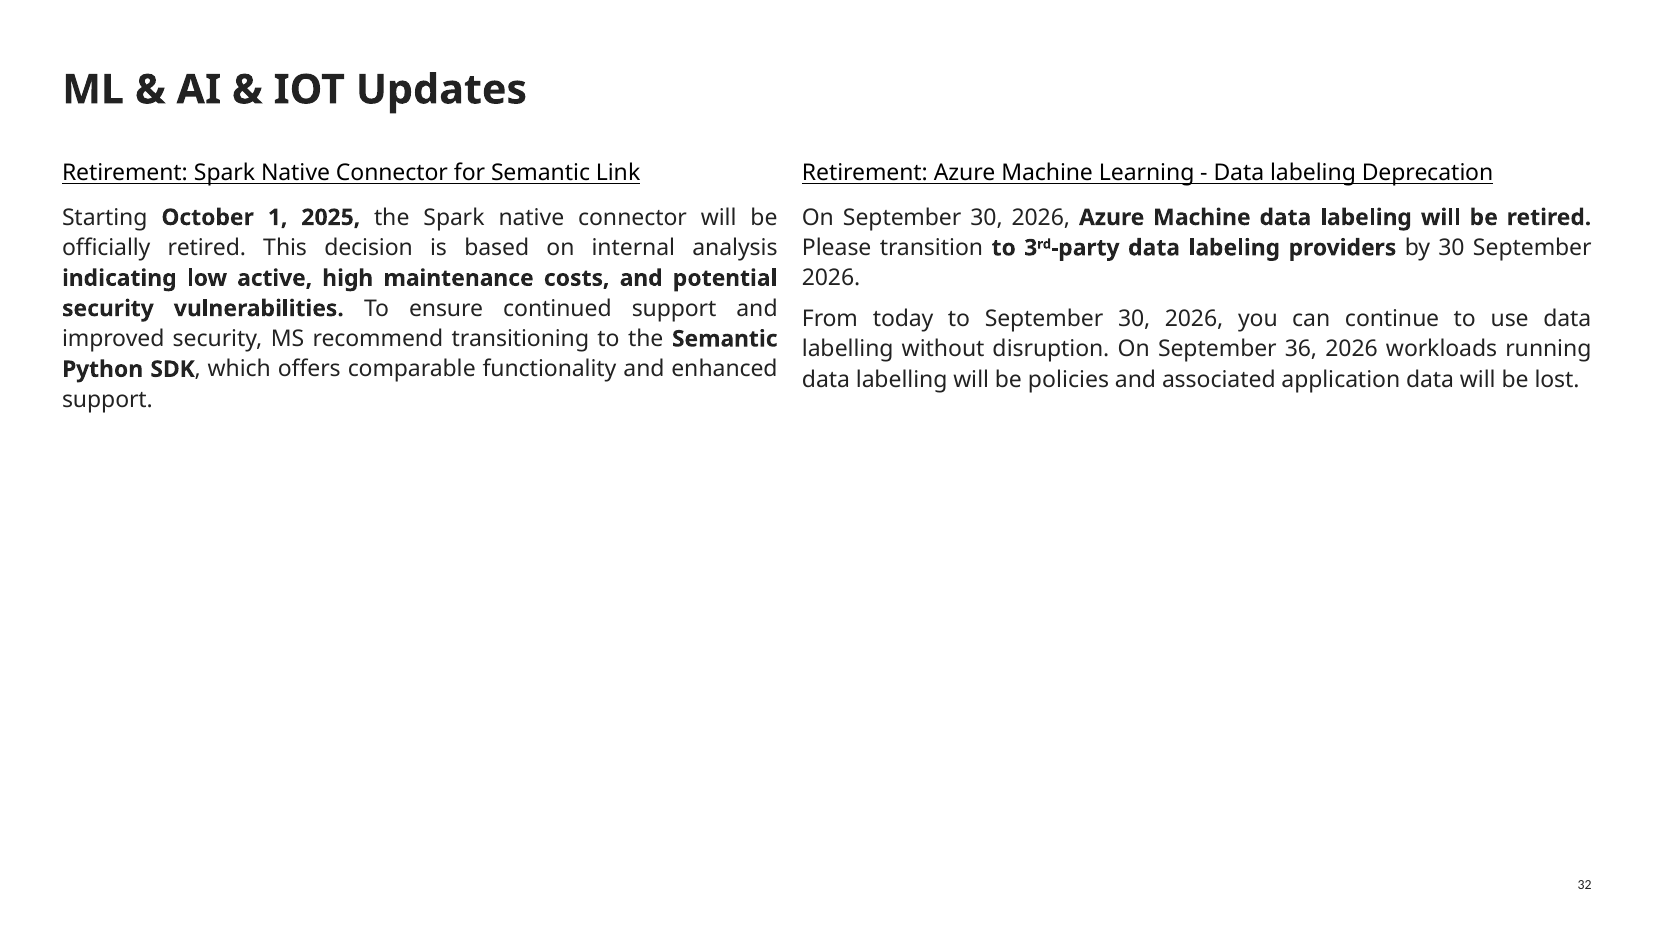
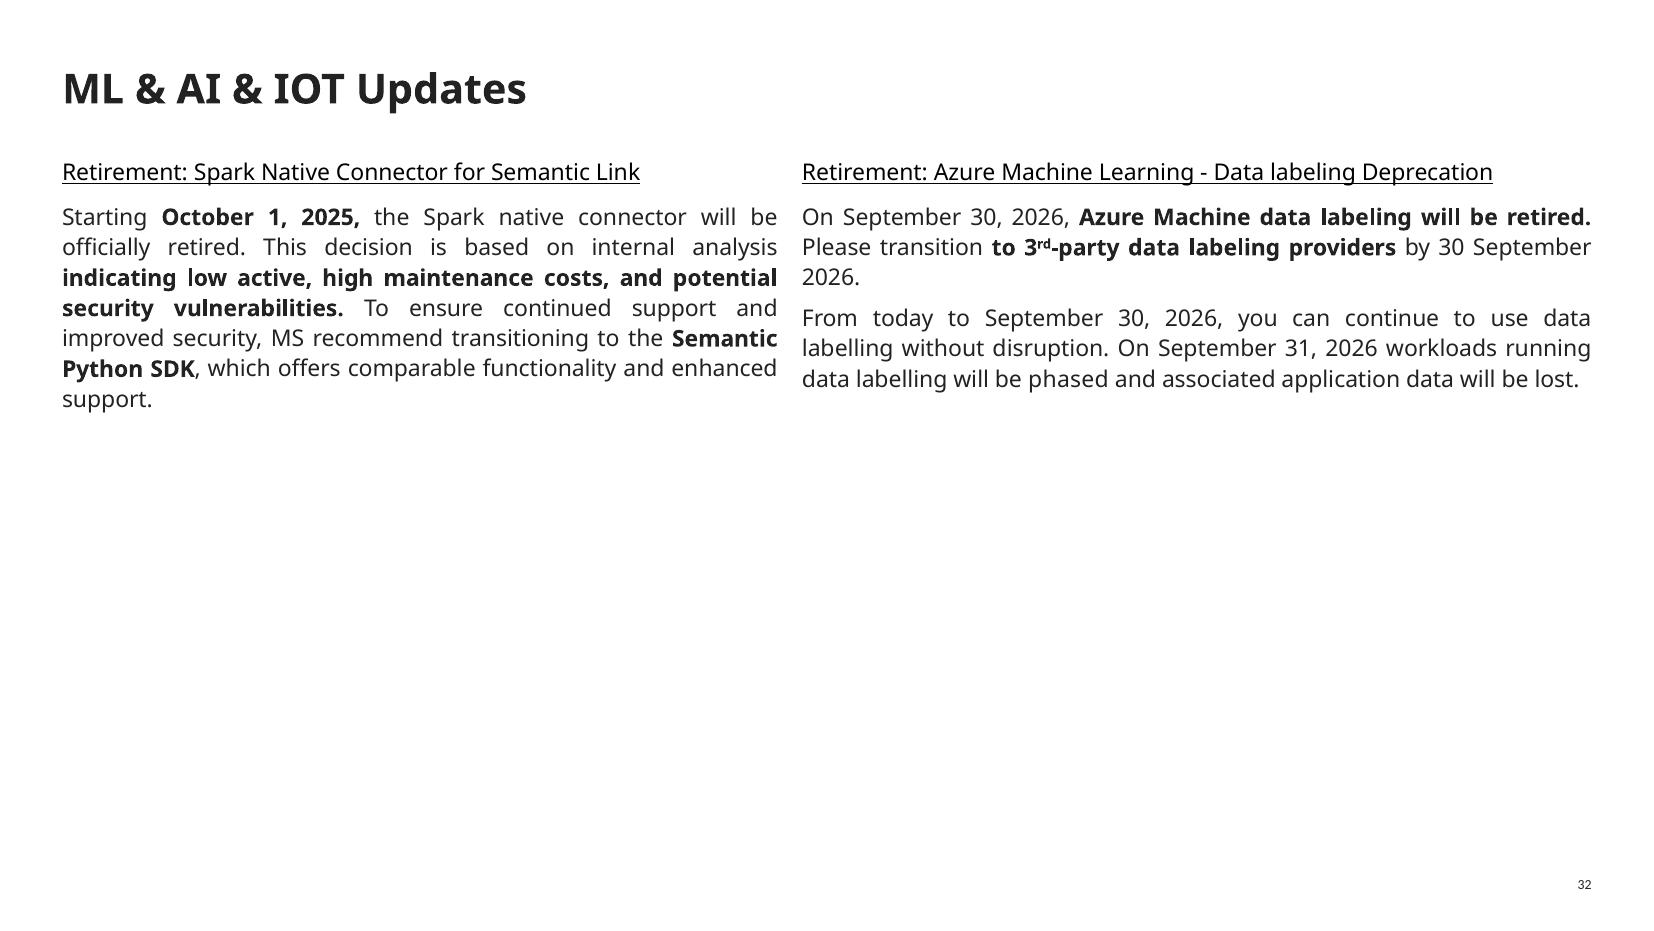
36: 36 -> 31
policies: policies -> phased
